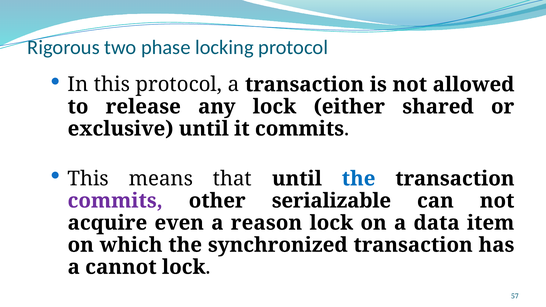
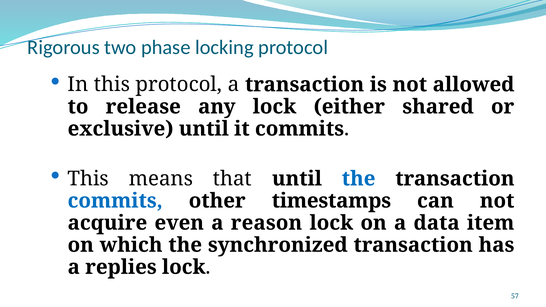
commits at (115, 201) colour: purple -> blue
serializable: serializable -> timestamps
cannot: cannot -> replies
